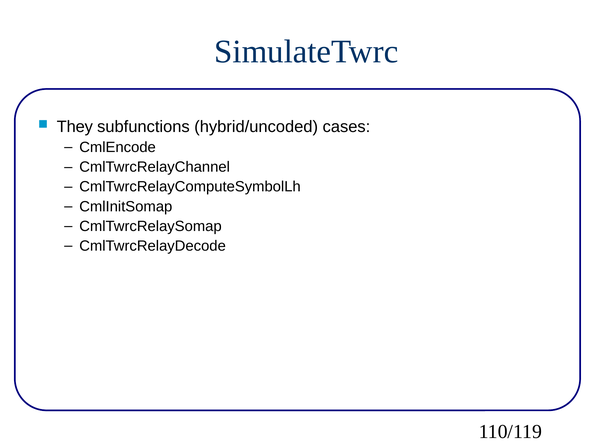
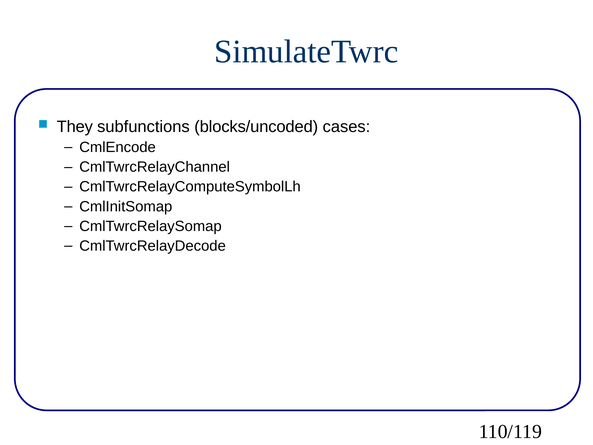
hybrid/uncoded: hybrid/uncoded -> blocks/uncoded
